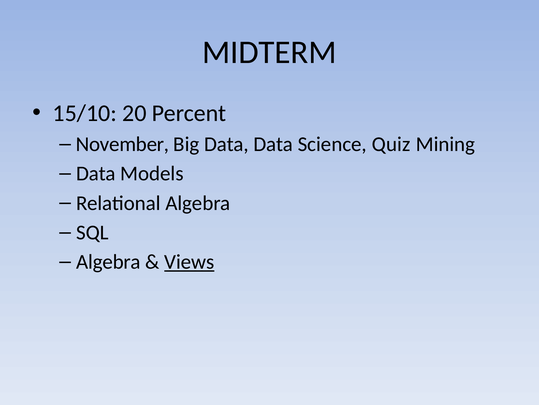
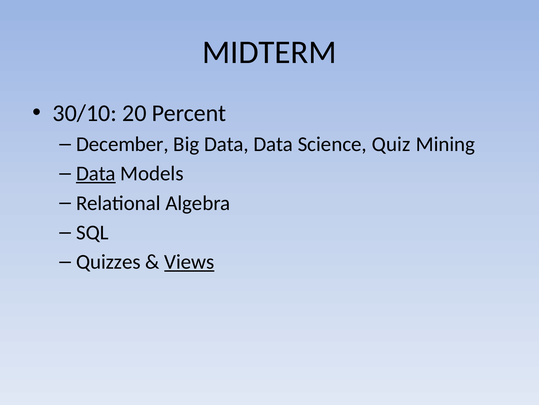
15/10: 15/10 -> 30/10
November: November -> December
Data at (96, 173) underline: none -> present
Algebra at (108, 261): Algebra -> Quizzes
